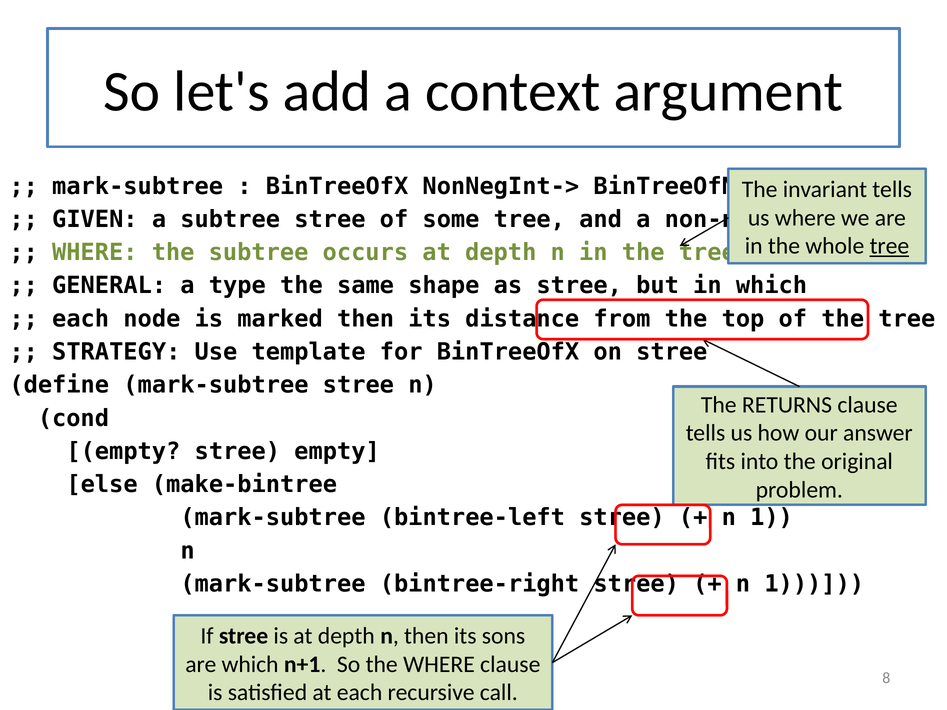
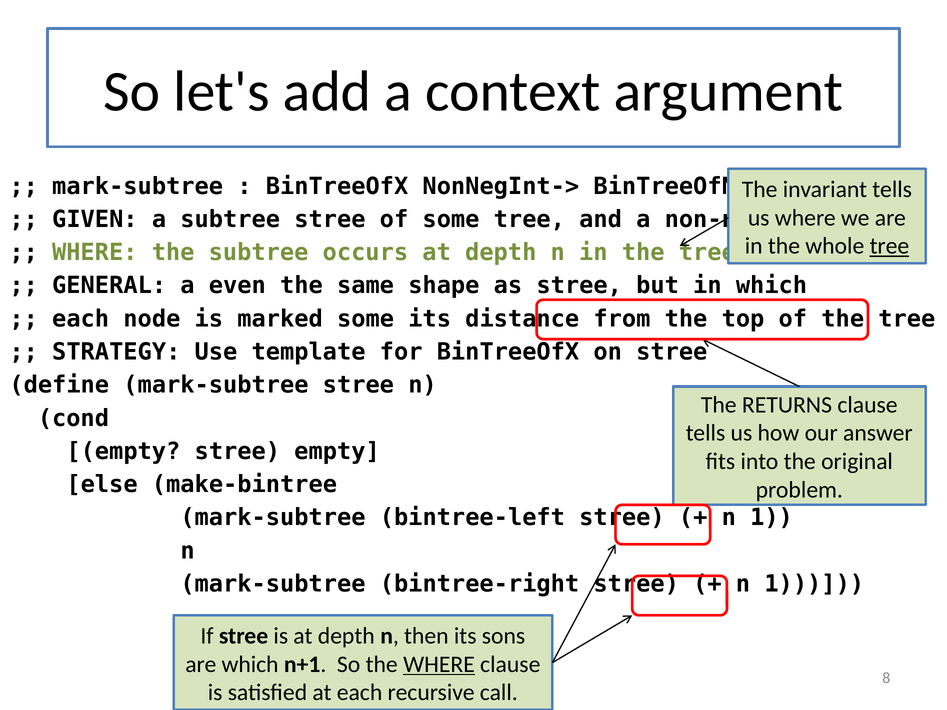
type: type -> even
marked then: then -> some
WHERE at (439, 665) underline: none -> present
